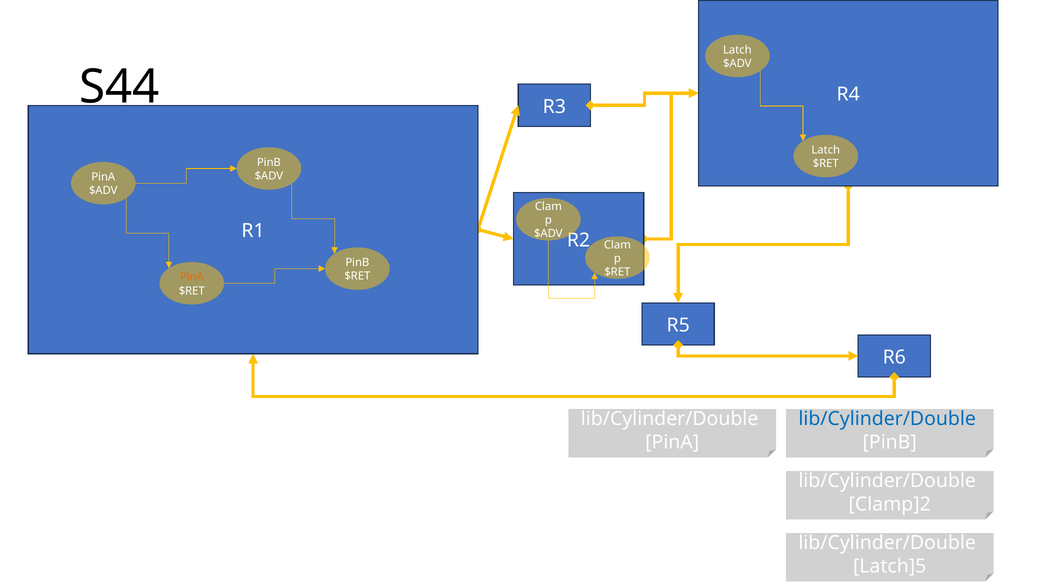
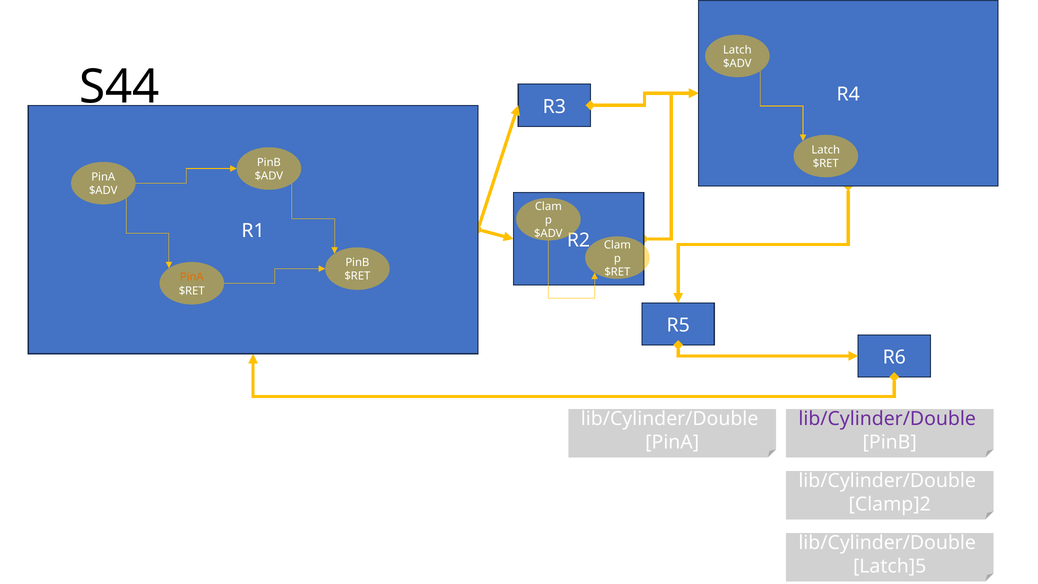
lib/Cylinder/Double at (887, 419) colour: blue -> purple
